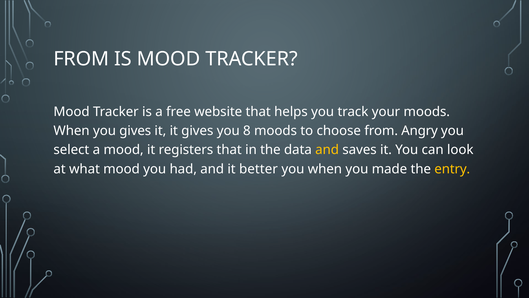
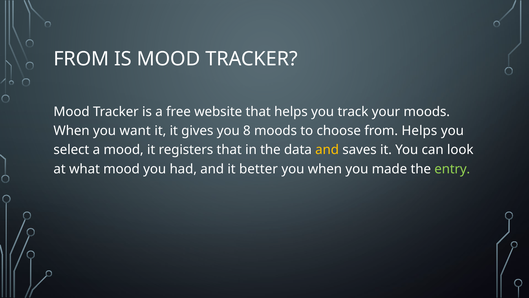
you gives: gives -> want
from Angry: Angry -> Helps
entry colour: yellow -> light green
